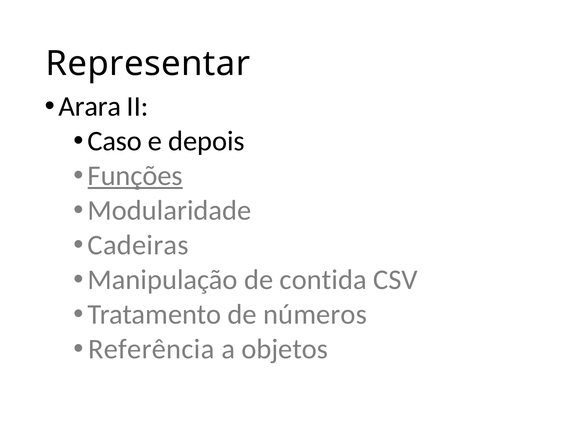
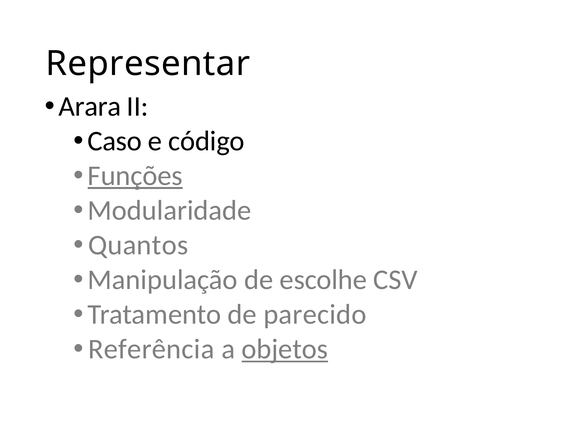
depois: depois -> código
Cadeiras: Cadeiras -> Quantos
contida: contida -> escolhe
números: números -> parecido
objetos underline: none -> present
